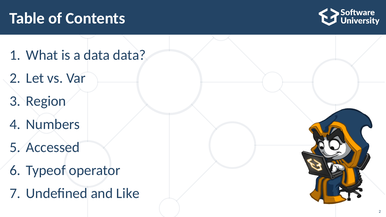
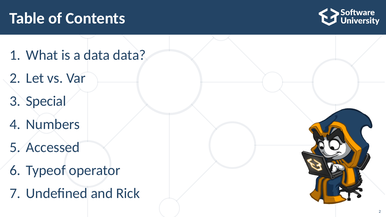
Region: Region -> Special
Like: Like -> Rick
